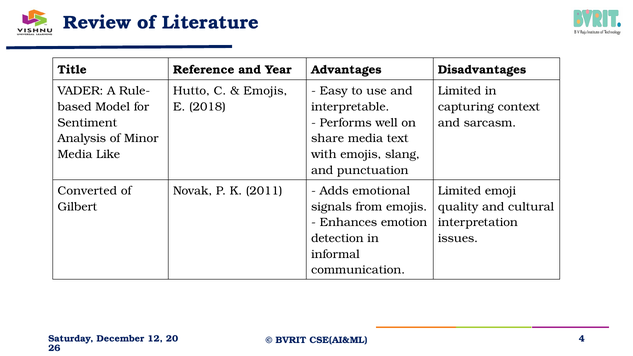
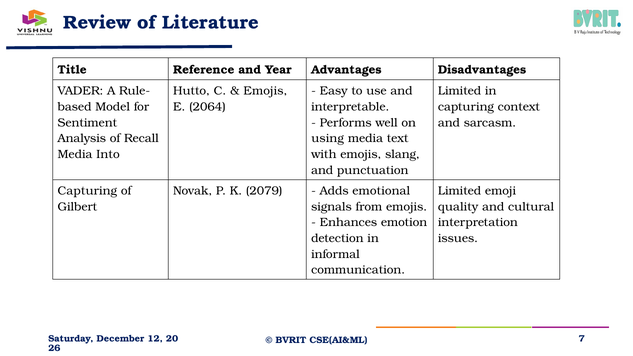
2018: 2018 -> 2064
Minor: Minor -> Recall
share: share -> using
Like: Like -> Into
Converted at (87, 191): Converted -> Capturing
2011: 2011 -> 2079
4: 4 -> 7
